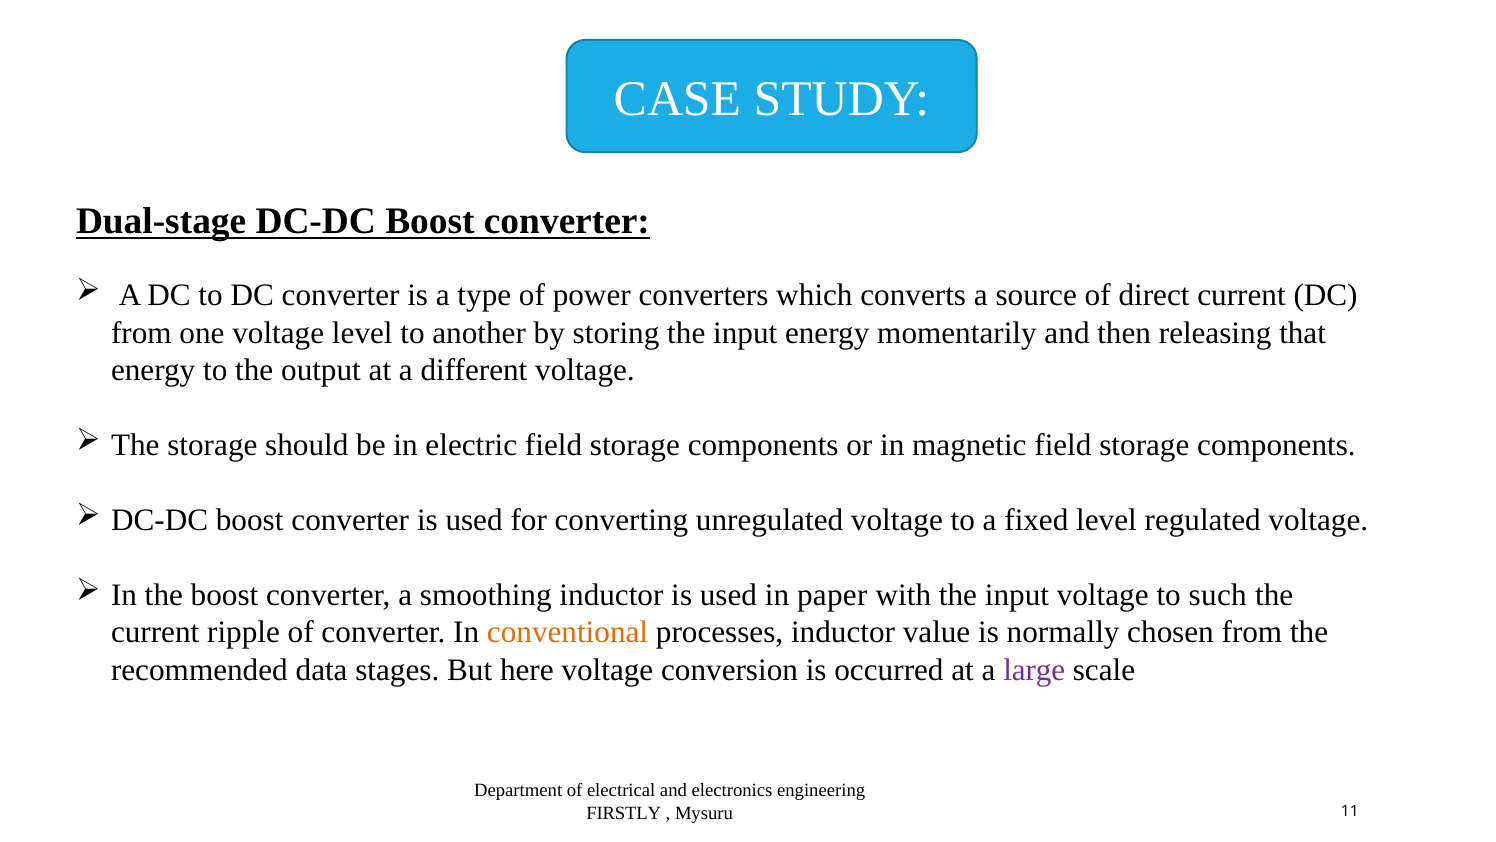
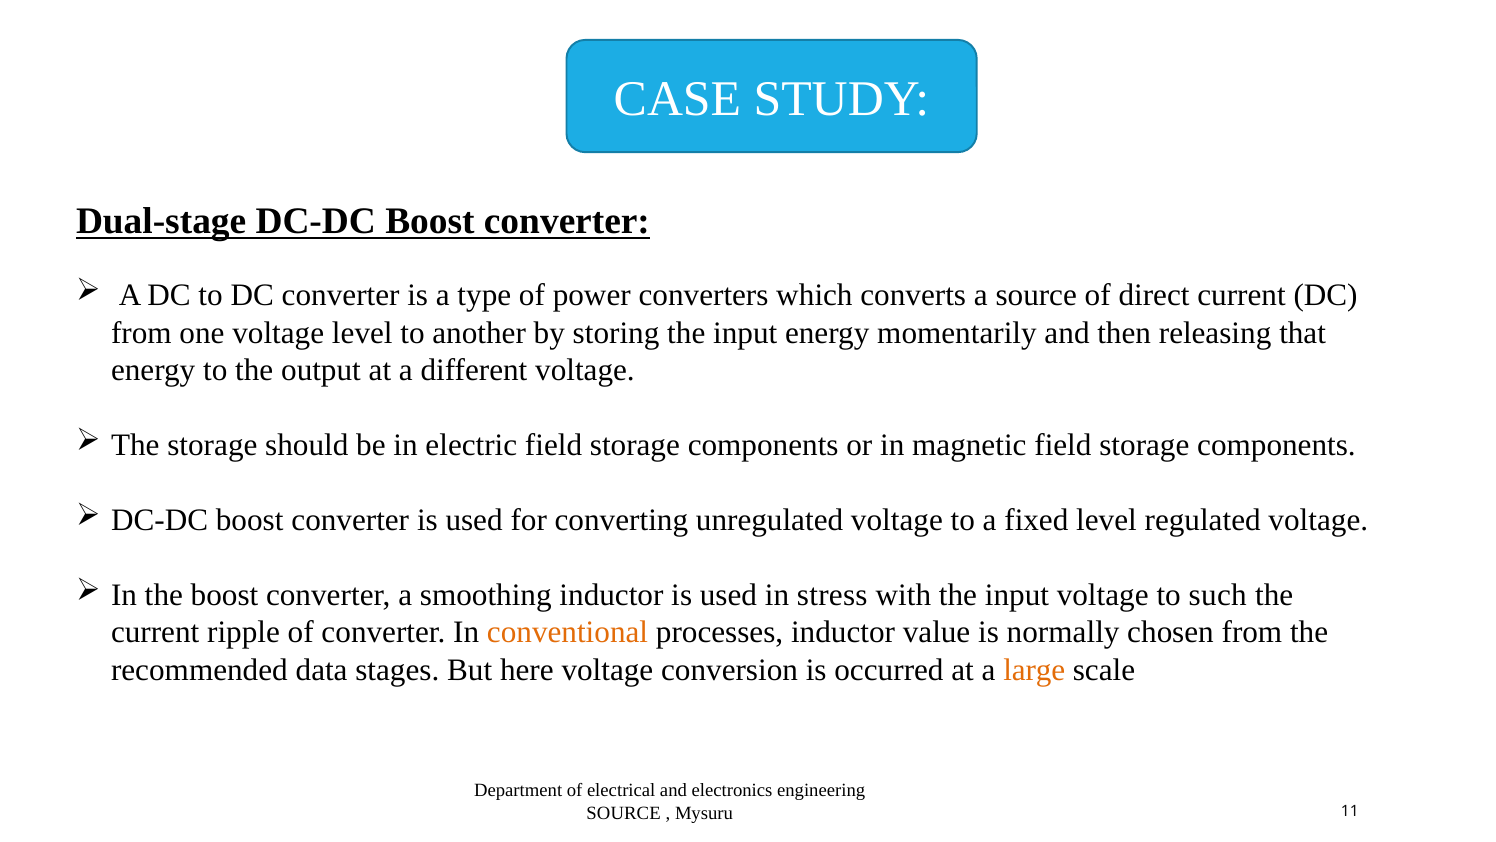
paper: paper -> stress
large colour: purple -> orange
FIRSTLY at (624, 812): FIRSTLY -> SOURCE
